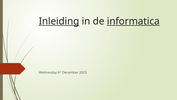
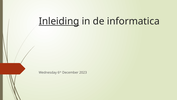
informatica underline: present -> none
